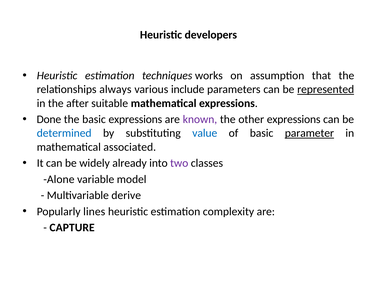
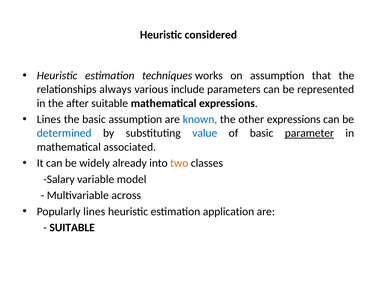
developers: developers -> considered
represented underline: present -> none
Done at (49, 119): Done -> Lines
basic expressions: expressions -> assumption
known colour: purple -> blue
two colour: purple -> orange
Alone: Alone -> Salary
derive: derive -> across
complexity: complexity -> application
CAPTURE at (72, 227): CAPTURE -> SUITABLE
